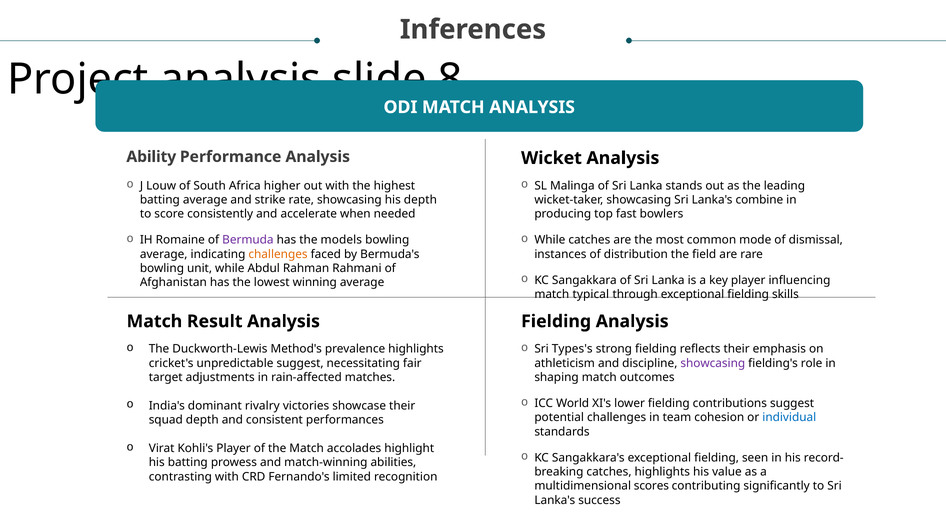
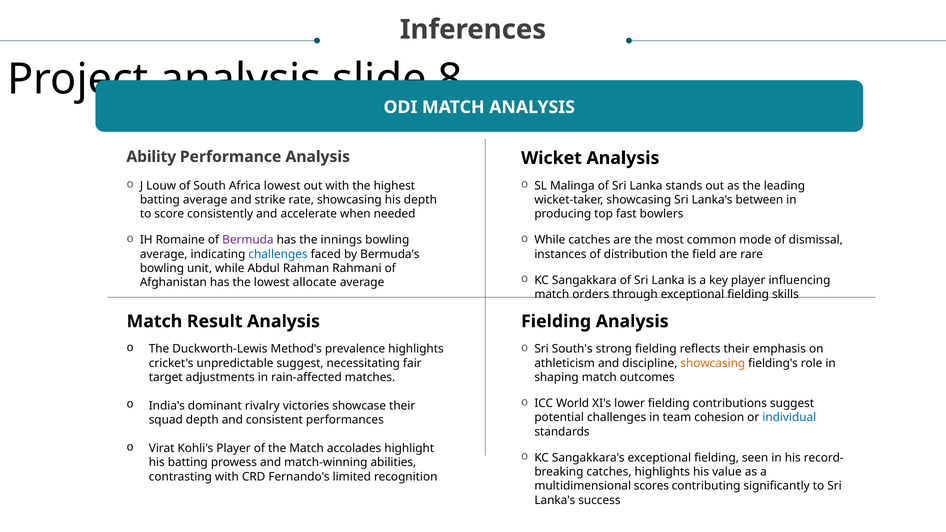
Africa higher: higher -> lowest
combine: combine -> between
models: models -> innings
challenges at (278, 254) colour: orange -> blue
winning: winning -> allocate
typical: typical -> orders
Types's: Types's -> South's
showcasing at (713, 363) colour: purple -> orange
